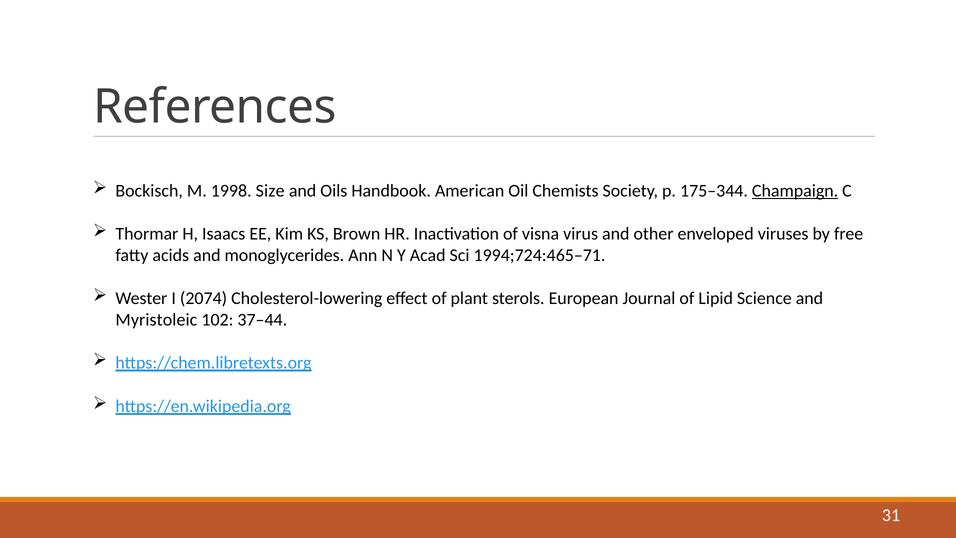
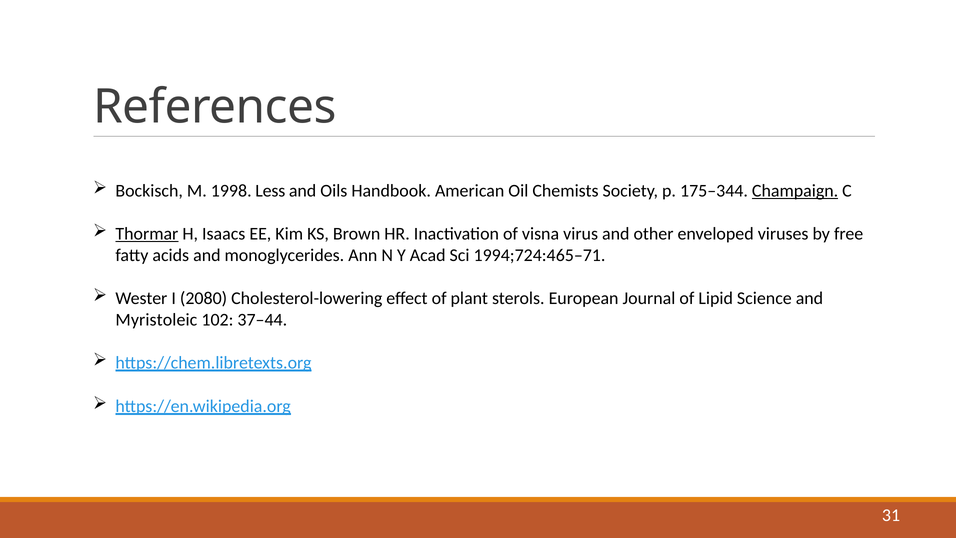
Size: Size -> Less
Thormar underline: none -> present
2074: 2074 -> 2080
